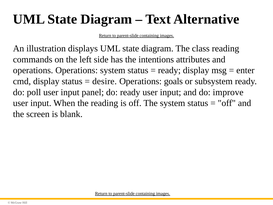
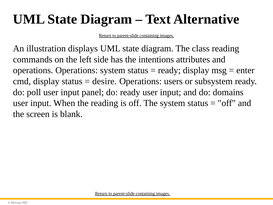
goals: goals -> users
improve: improve -> domains
